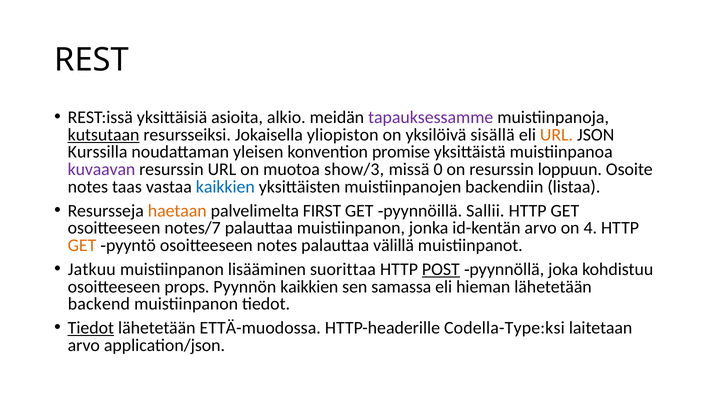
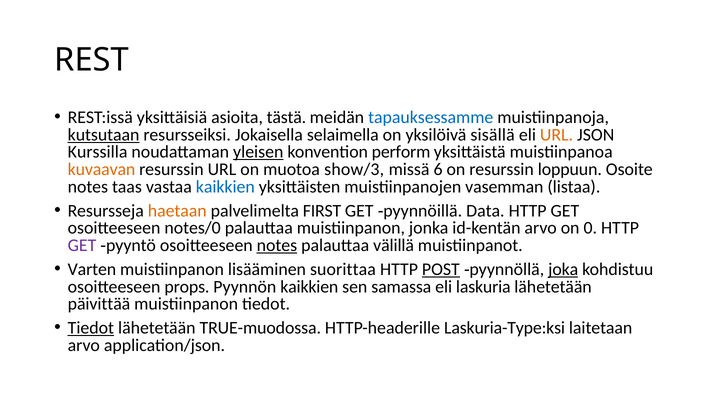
alkio: alkio -> tästä
tapauksessamme colour: purple -> blue
yliopiston: yliopiston -> selaimella
yleisen underline: none -> present
promise: promise -> perform
kuvaavan colour: purple -> orange
0: 0 -> 6
backendiin: backendiin -> vasemman
Sallii: Sallii -> Data
notes/7: notes/7 -> notes/0
4: 4 -> 0
GET at (82, 245) colour: orange -> purple
notes at (277, 245) underline: none -> present
Jatkuu: Jatkuu -> Varten
joka underline: none -> present
hieman: hieman -> laskuria
backend: backend -> päivittää
ETTÄ-muodossa: ETTÄ-muodossa -> TRUE-muodossa
Codella-Type:ksi: Codella-Type:ksi -> Laskuria-Type:ksi
